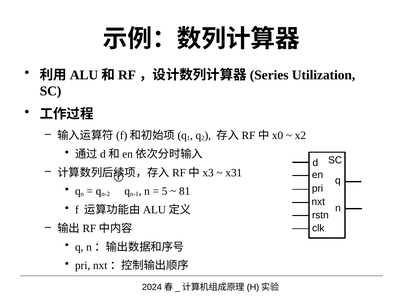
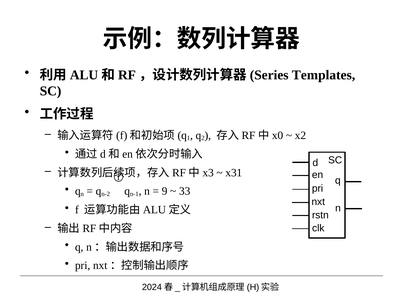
Utilization: Utilization -> Templates
5: 5 -> 9
81: 81 -> 33
